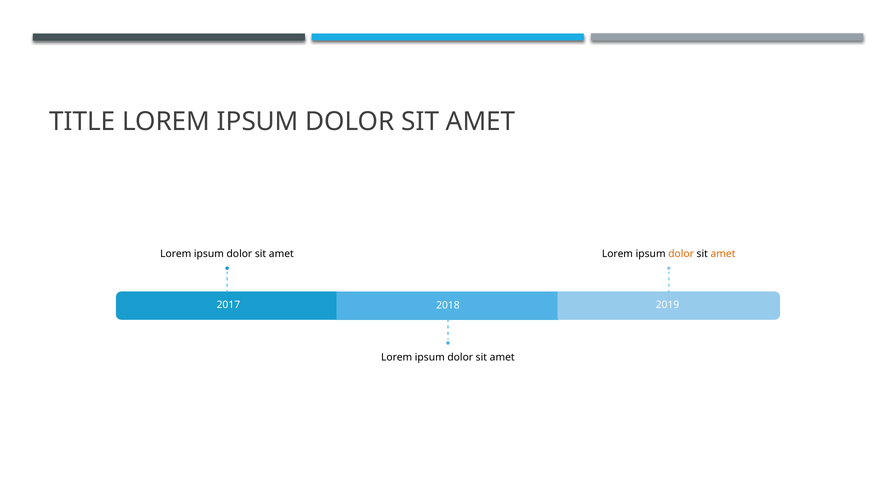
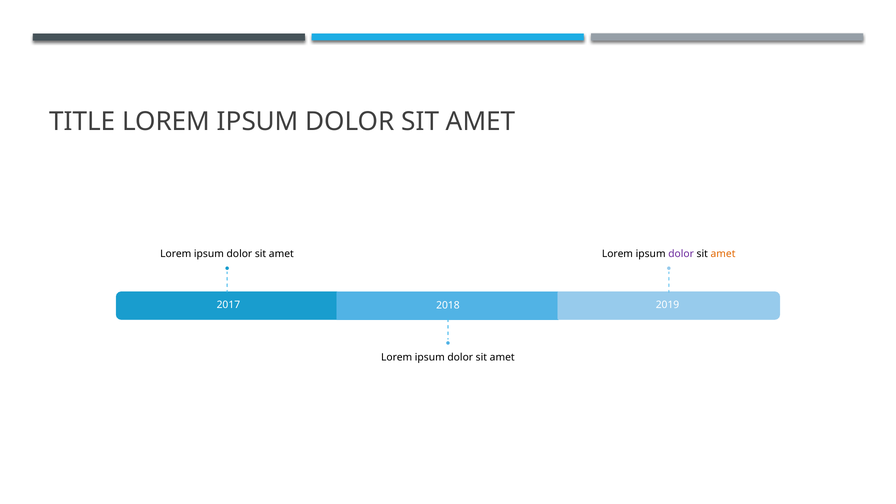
dolor at (681, 254) colour: orange -> purple
